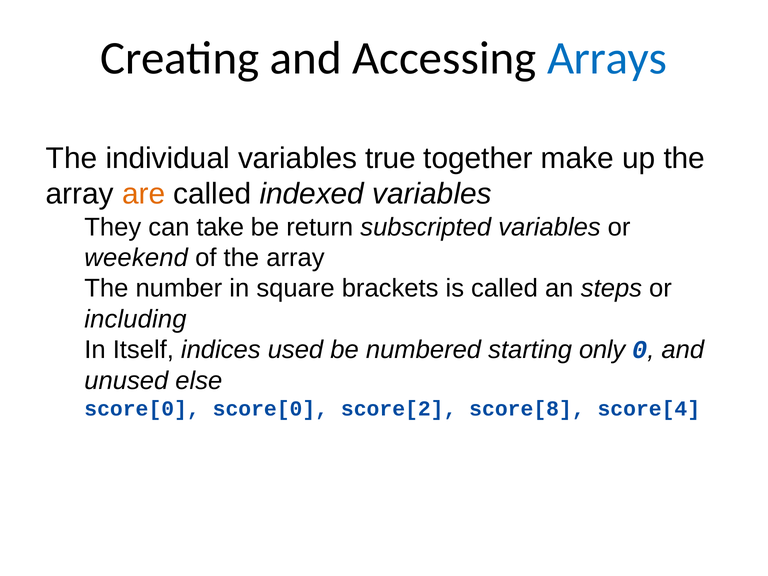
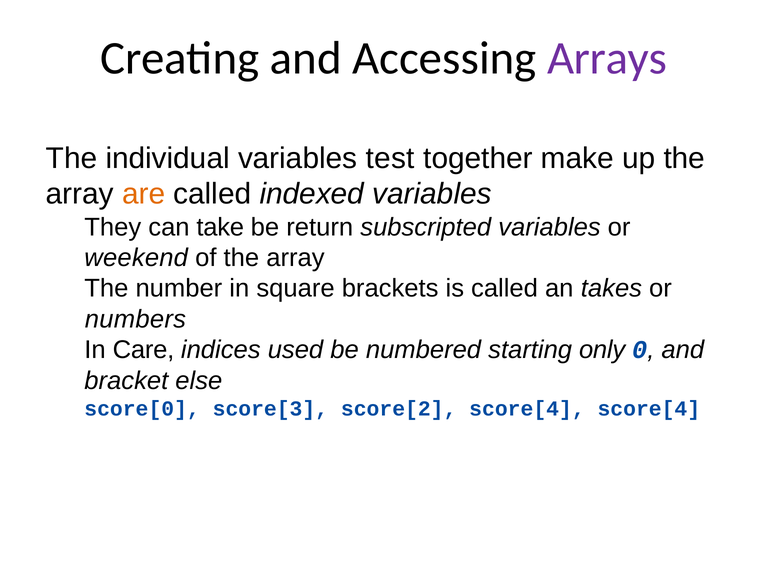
Arrays colour: blue -> purple
true: true -> test
steps: steps -> takes
including: including -> numbers
Itself: Itself -> Care
unused: unused -> bracket
score[0 score[0: score[0 -> score[3
score[2 score[8: score[8 -> score[4
